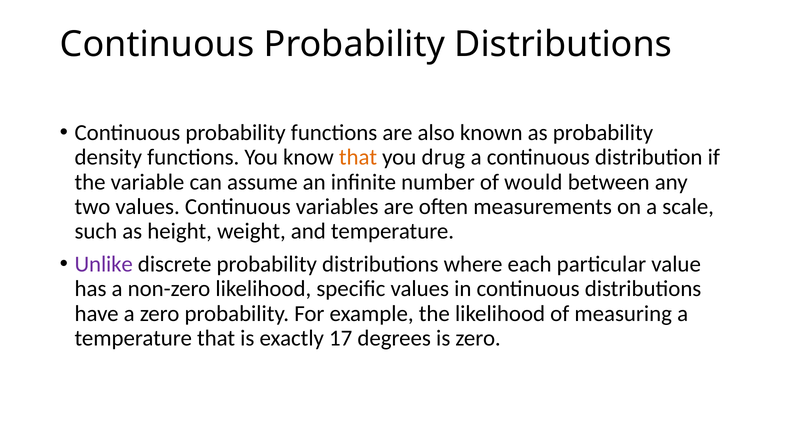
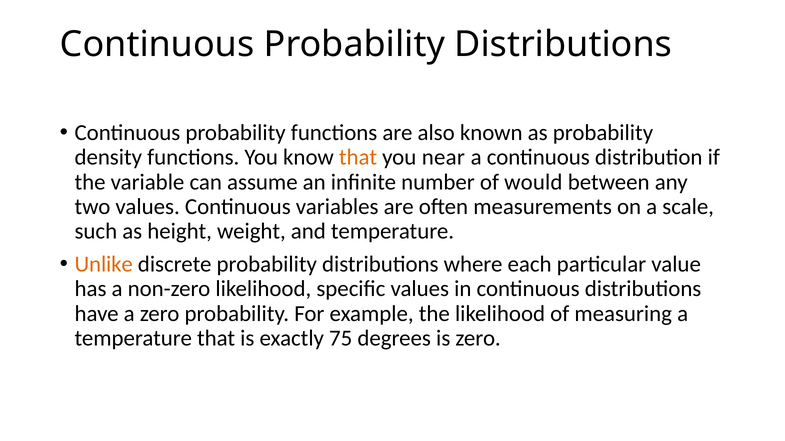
drug: drug -> near
Unlike colour: purple -> orange
17: 17 -> 75
